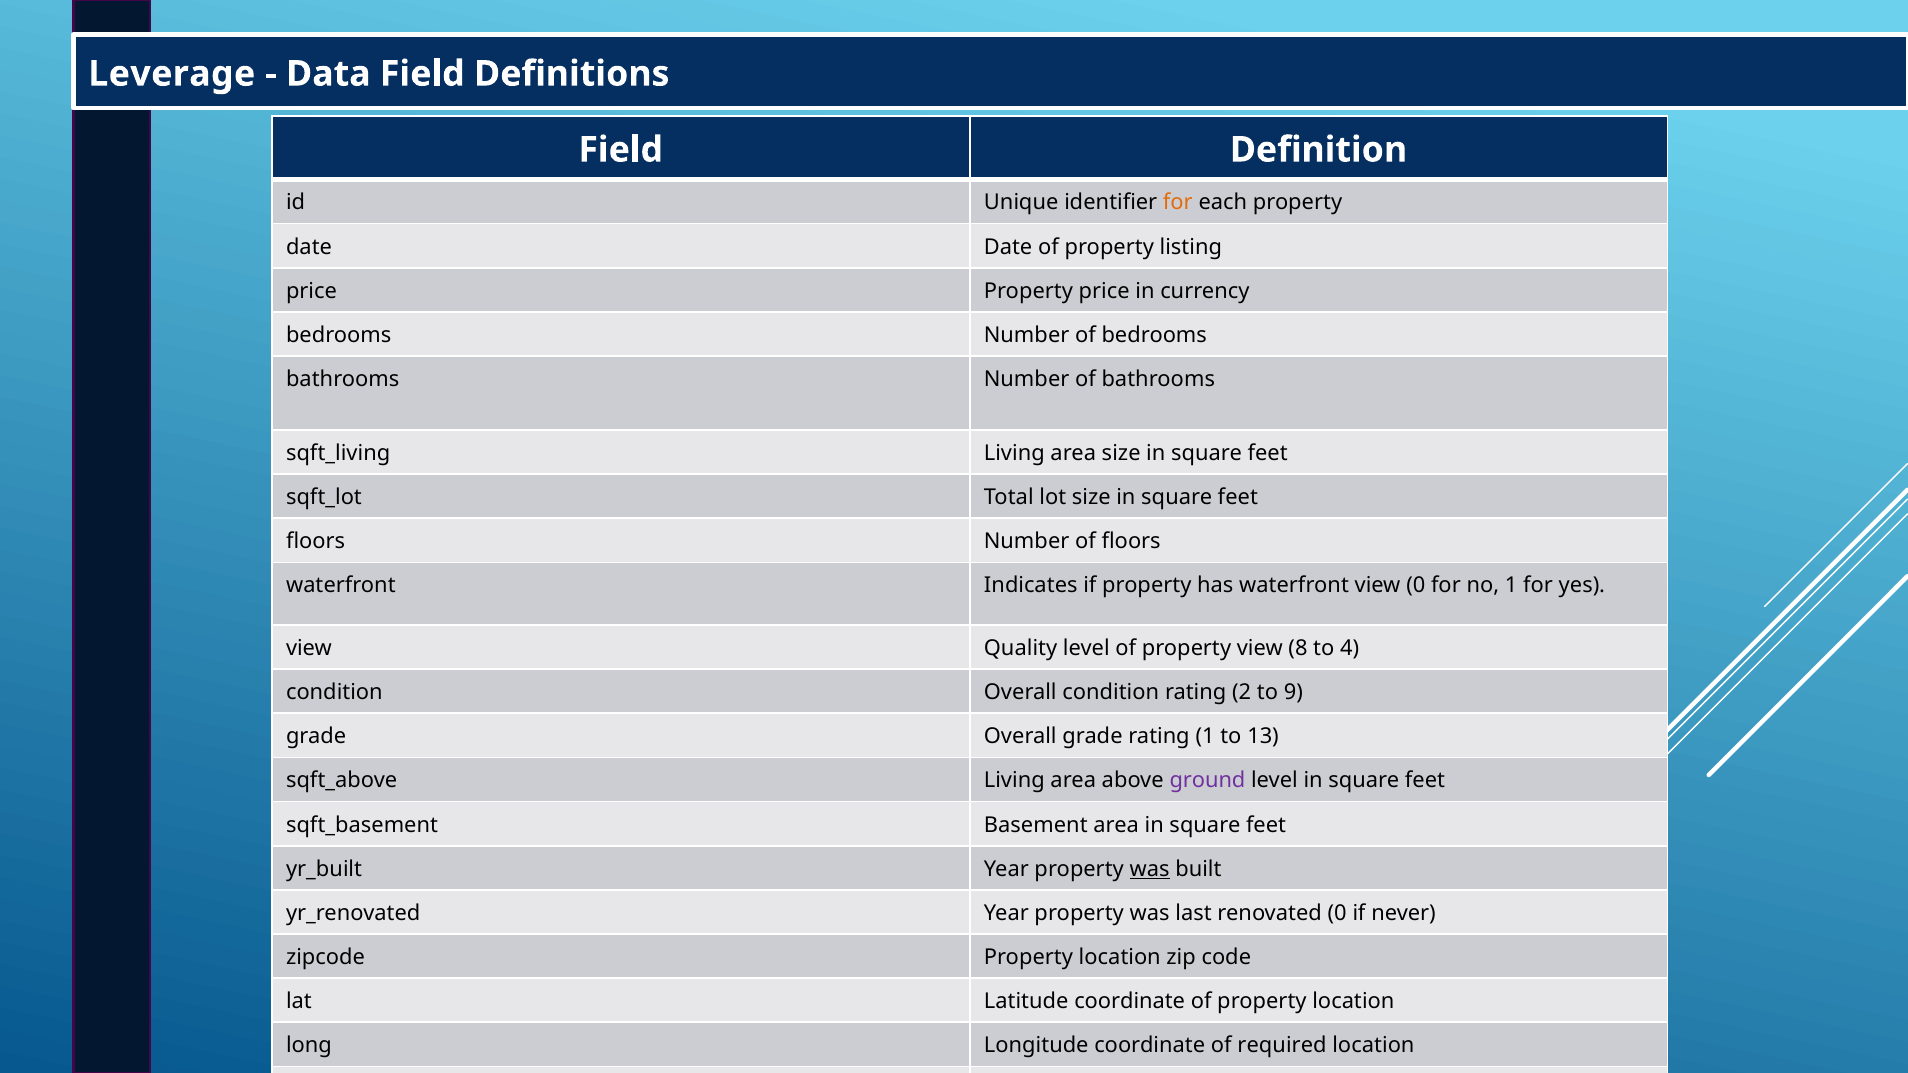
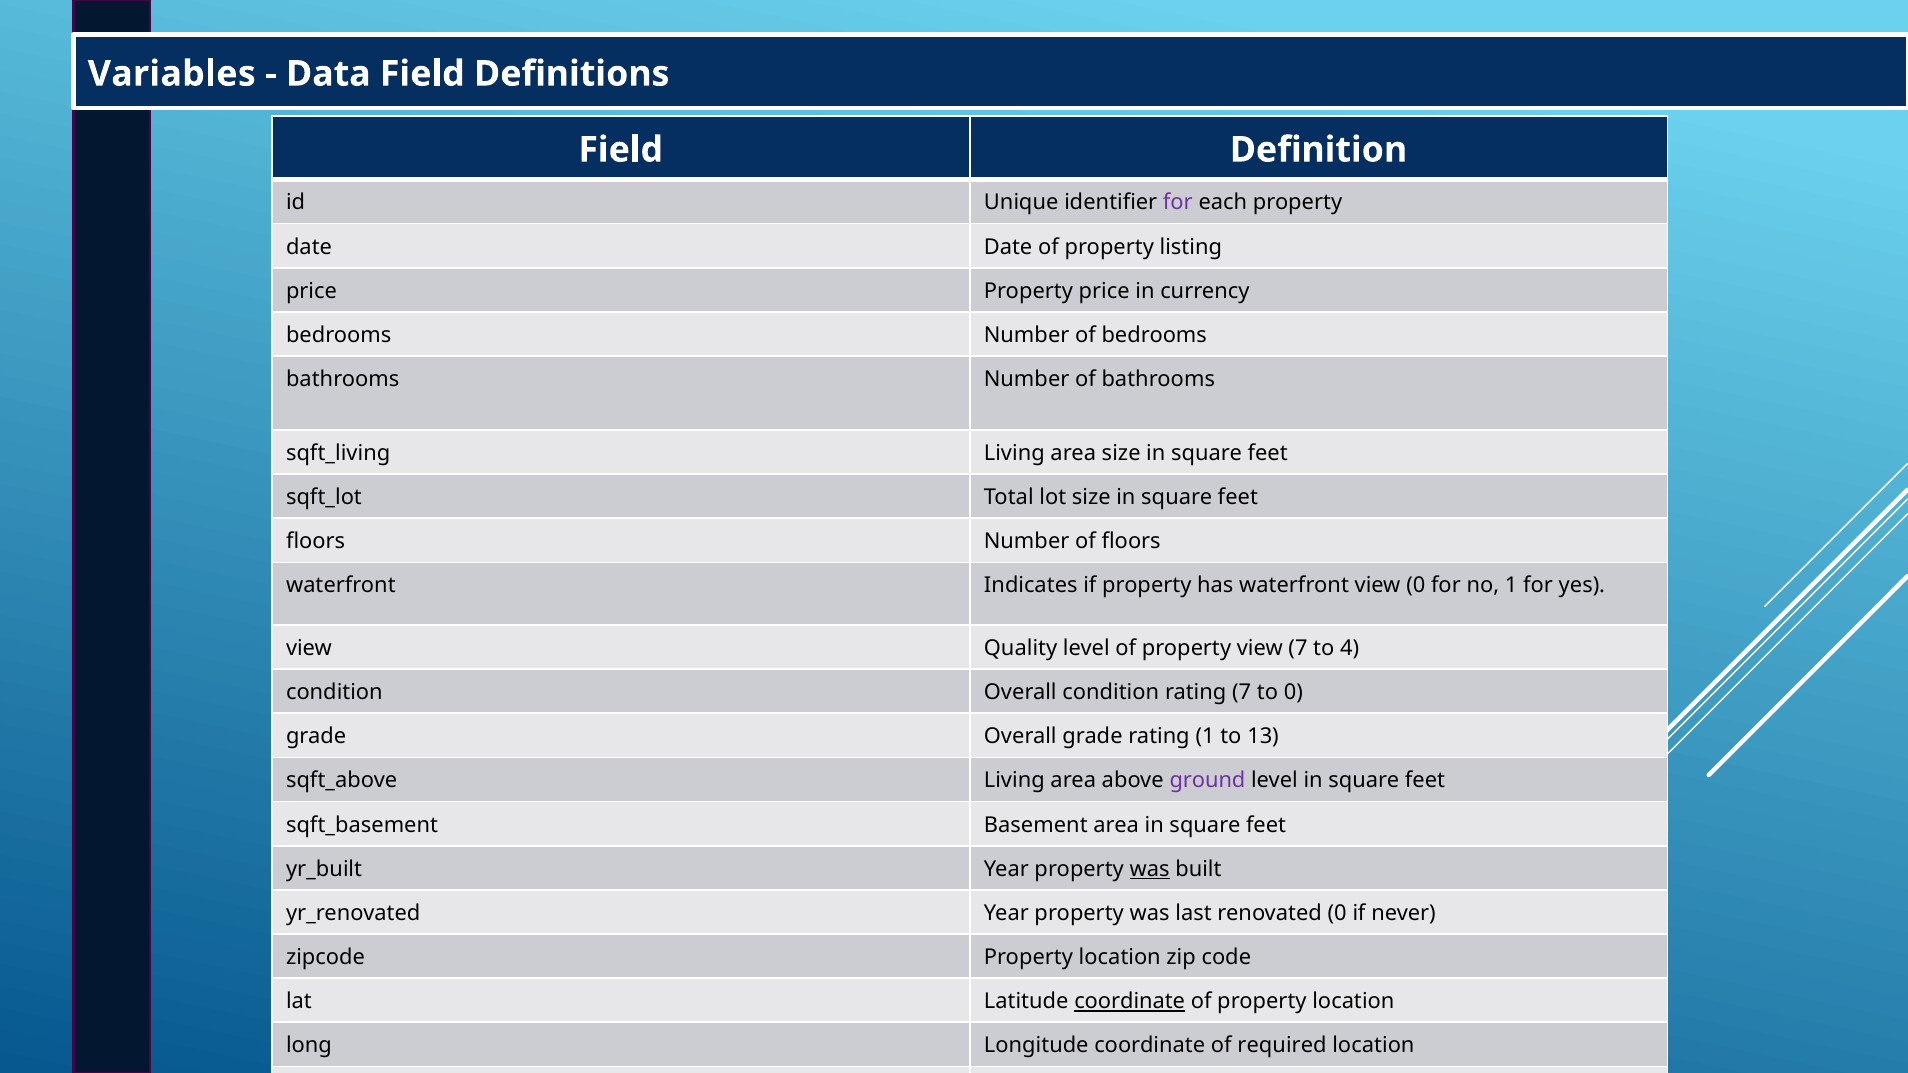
Leverage: Leverage -> Variables
for at (1178, 203) colour: orange -> purple
view 8: 8 -> 7
rating 2: 2 -> 7
to 9: 9 -> 0
coordinate at (1130, 1002) underline: none -> present
